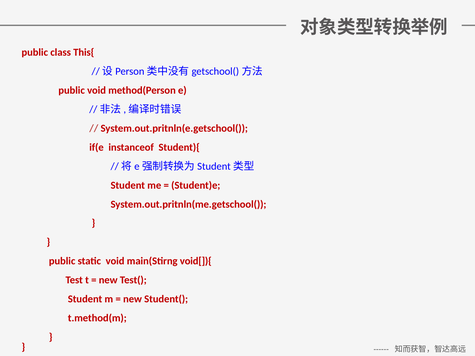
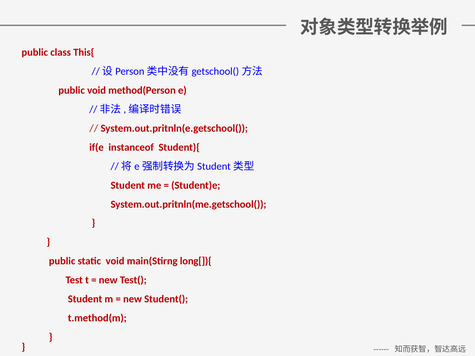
void[]){: void[]){ -> long[]){
